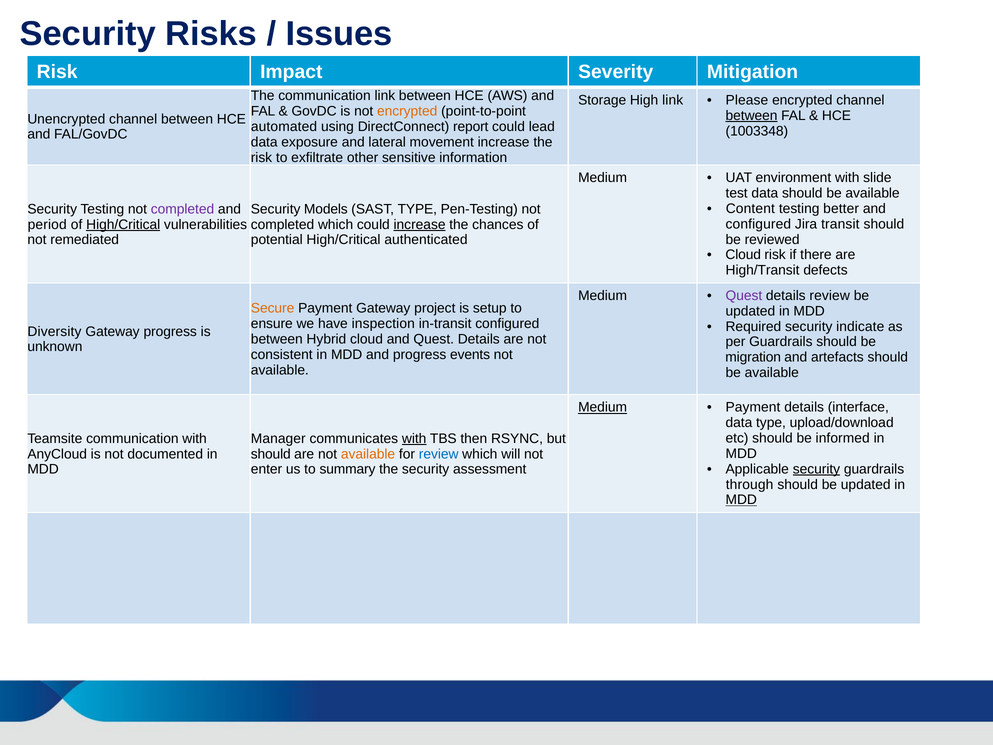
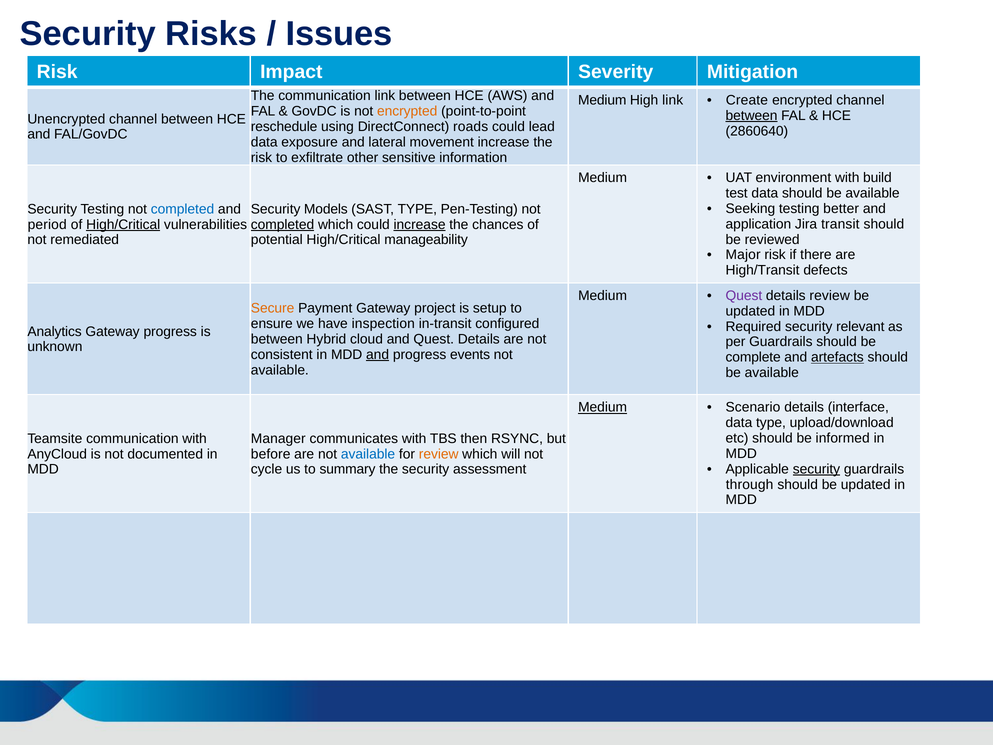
Storage at (602, 100): Storage -> Medium
Please: Please -> Create
automated: automated -> reschedule
report: report -> roads
1003348: 1003348 -> 2860640
slide: slide -> build
Content: Content -> Seeking
completed at (182, 209) colour: purple -> blue
configured at (758, 224): configured -> application
completed at (283, 224) underline: none -> present
authenticated: authenticated -> manageability
Cloud at (743, 255): Cloud -> Major
indicate: indicate -> relevant
Diversity: Diversity -> Analytics
and at (378, 355) underline: none -> present
migration: migration -> complete
artefacts underline: none -> present
Payment at (753, 407): Payment -> Scenario
with at (414, 438) underline: present -> none
should at (271, 454): should -> before
available at (368, 454) colour: orange -> blue
review at (439, 454) colour: blue -> orange
enter: enter -> cycle
MDD at (741, 500) underline: present -> none
